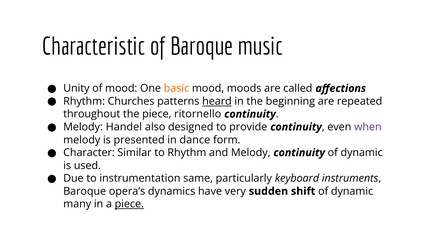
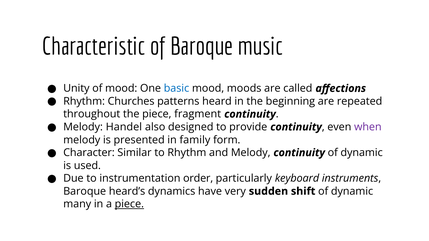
basic colour: orange -> blue
heard underline: present -> none
ritornello: ritornello -> fragment
dance: dance -> family
same: same -> order
opera’s: opera’s -> heard’s
